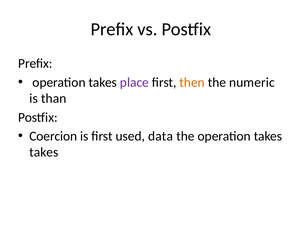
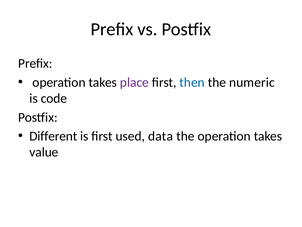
then colour: orange -> blue
than: than -> code
Coercion: Coercion -> Different
takes at (44, 152): takes -> value
